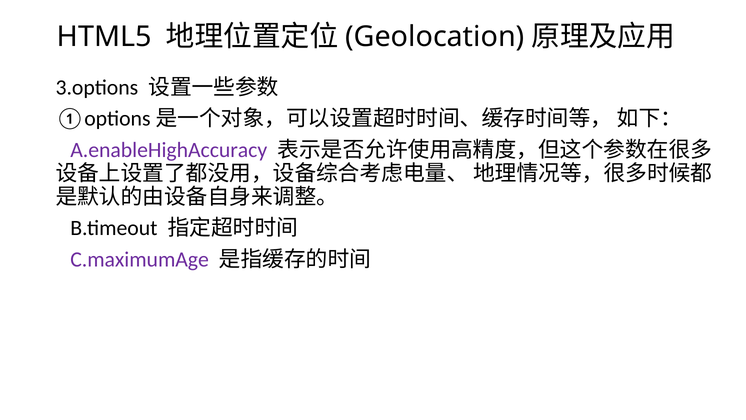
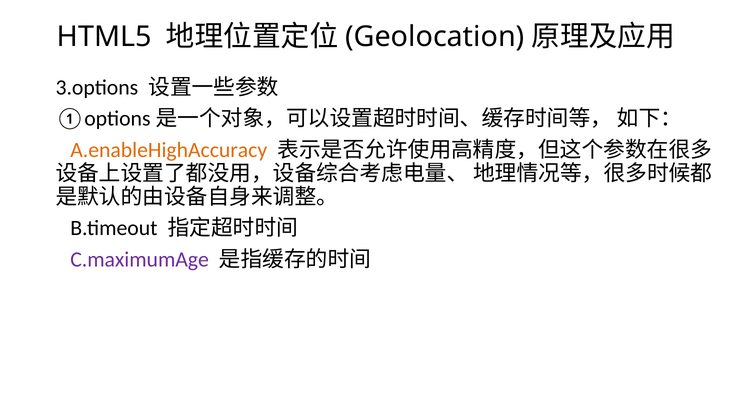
A.enableHighAccuracy colour: purple -> orange
